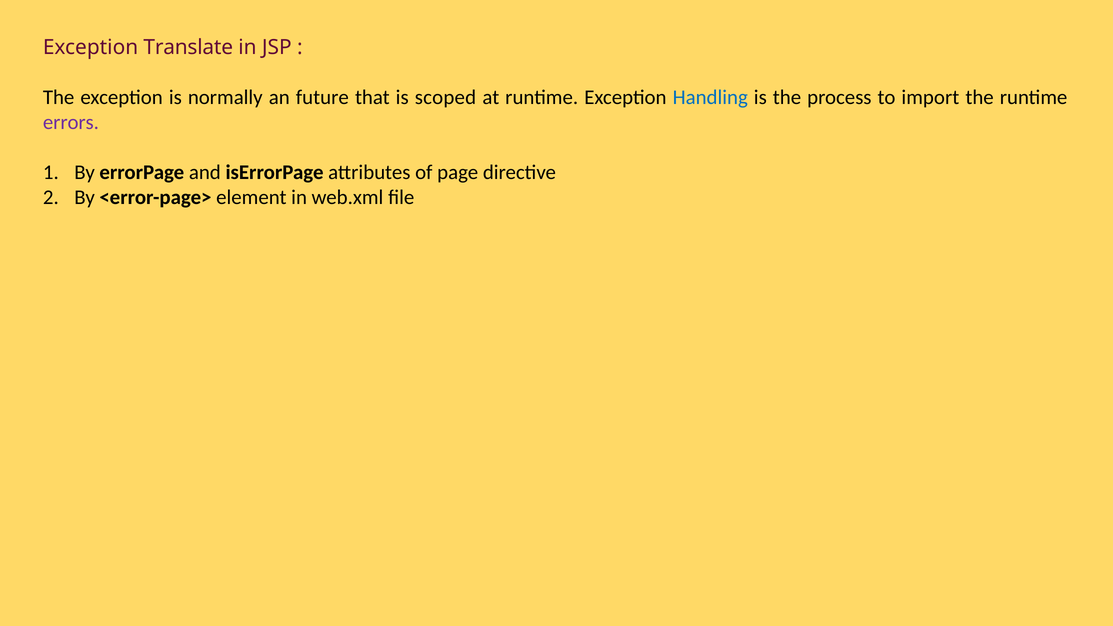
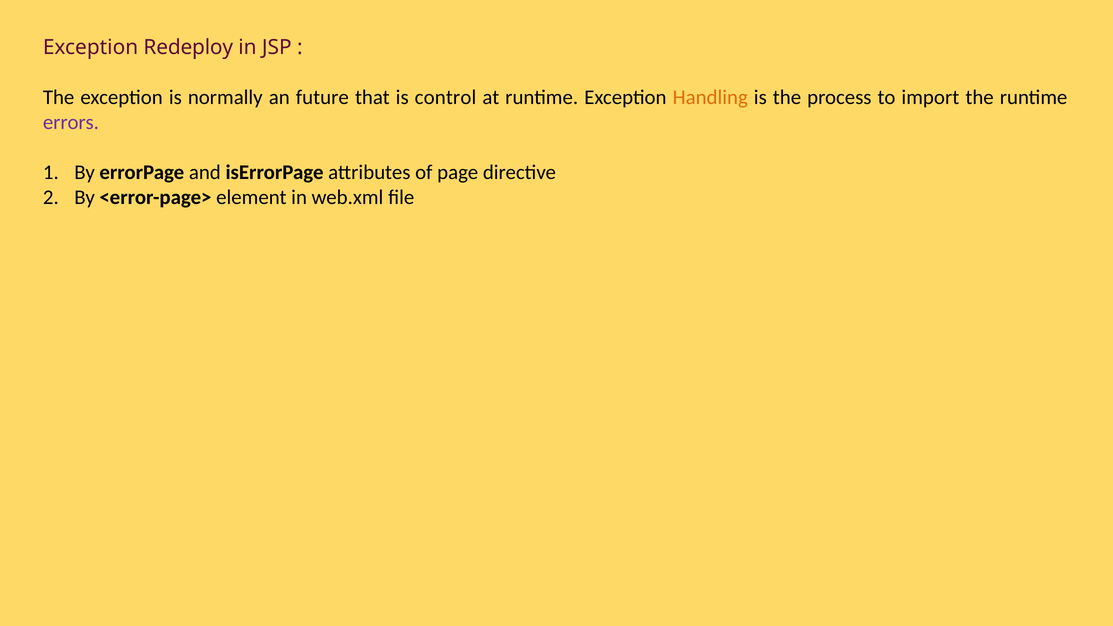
Translate: Translate -> Redeploy
scoped: scoped -> control
Handling colour: blue -> orange
